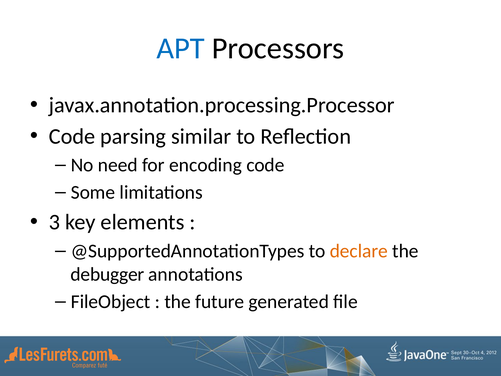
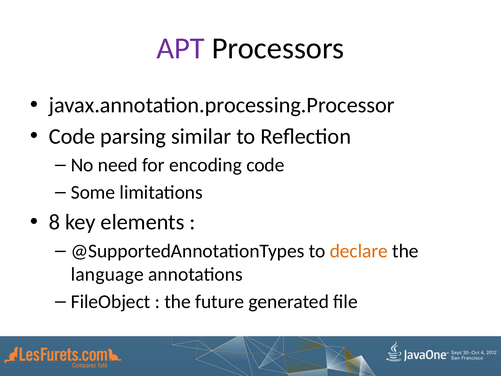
APT colour: blue -> purple
3: 3 -> 8
debugger: debugger -> language
